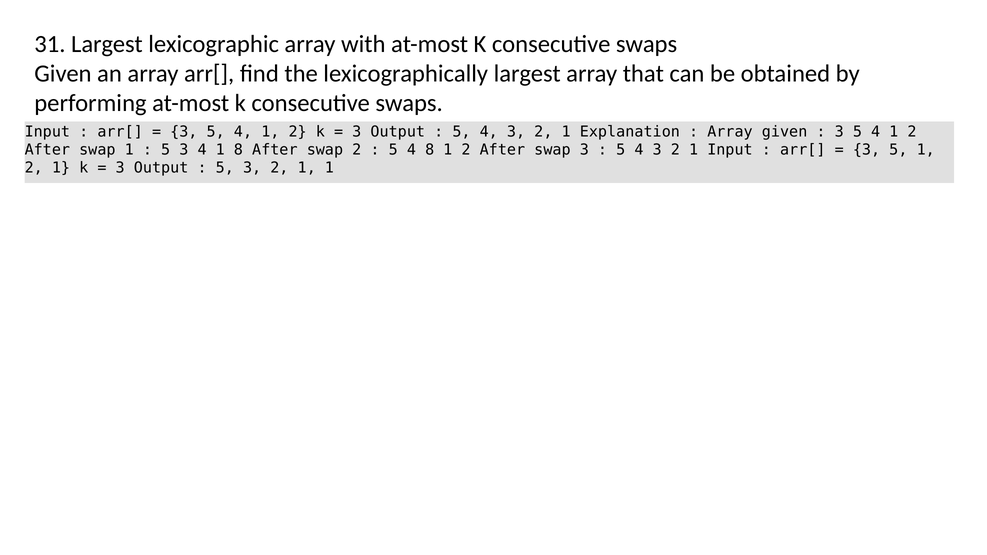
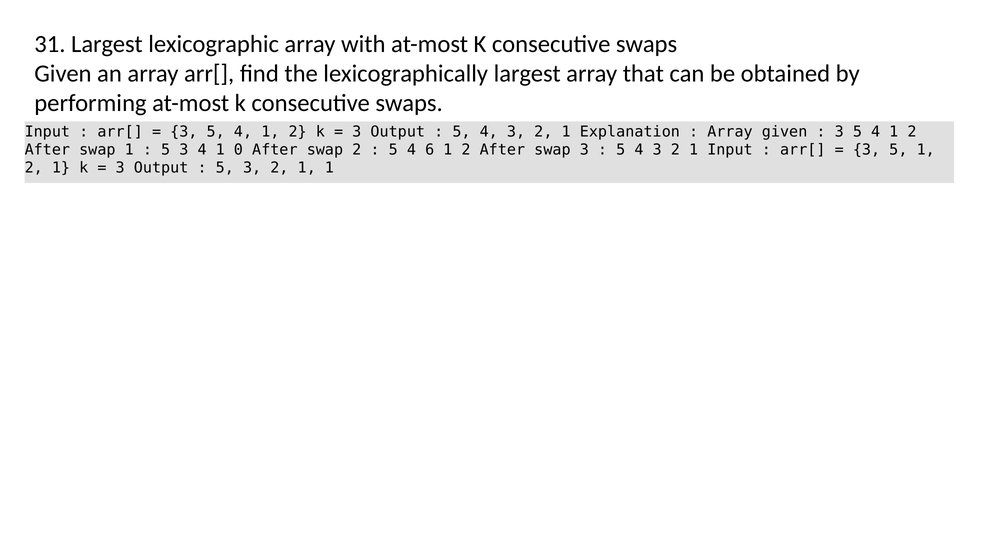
1 8: 8 -> 0
4 8: 8 -> 6
